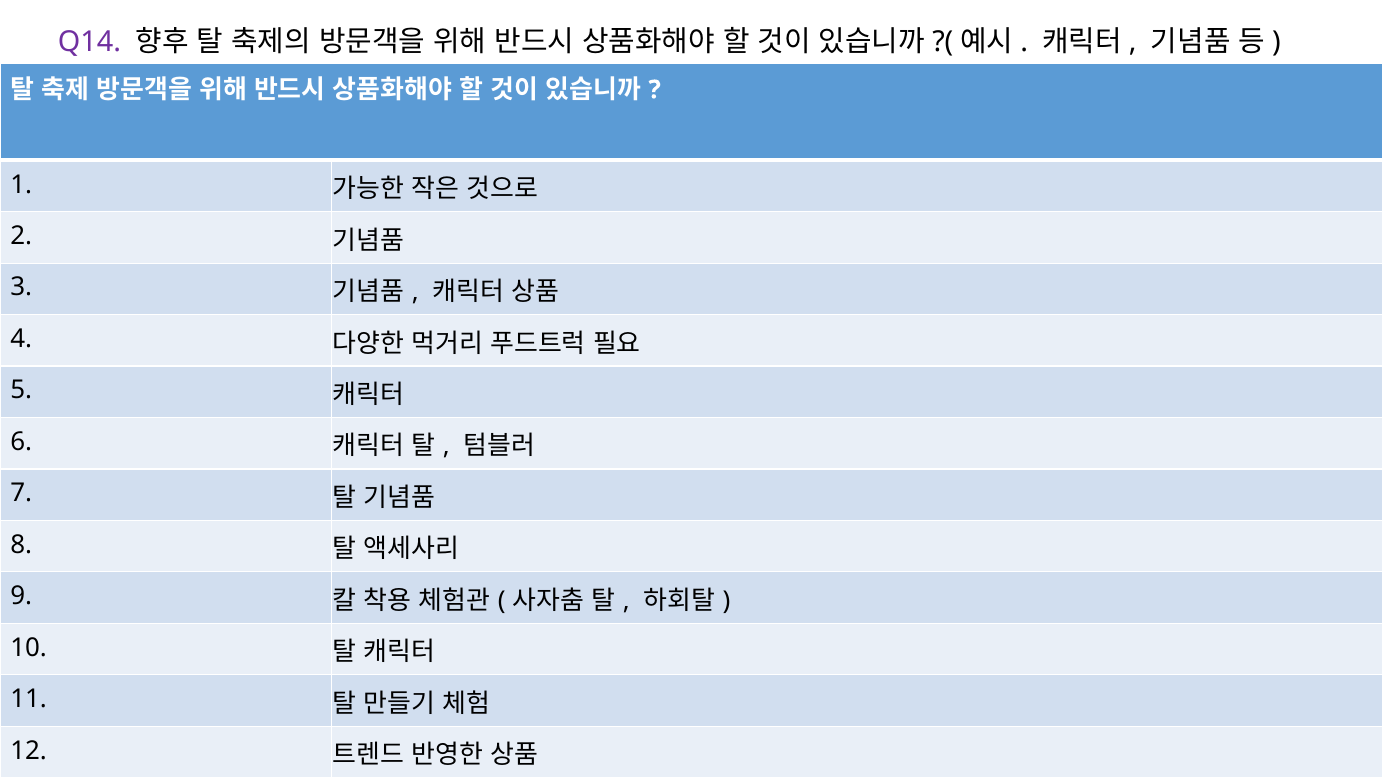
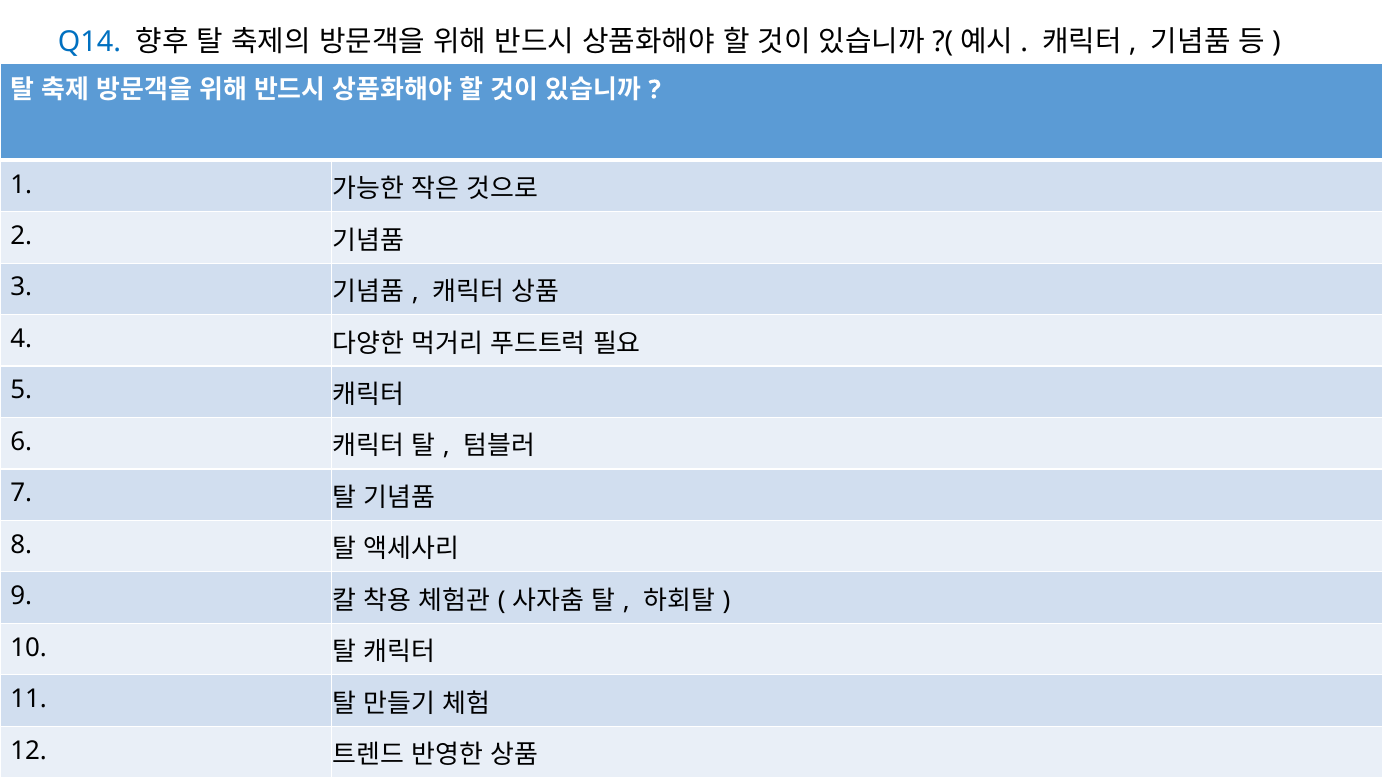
Q14 colour: purple -> blue
